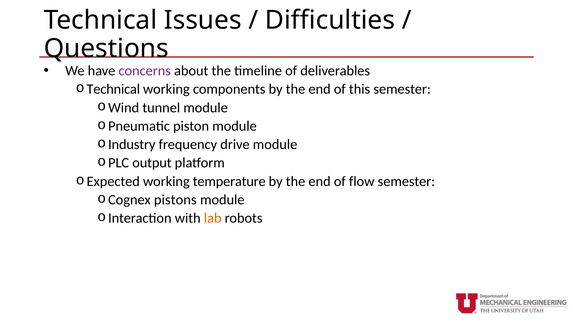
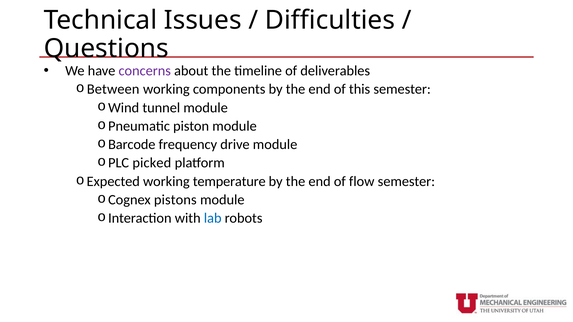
Technical at (113, 89): Technical -> Between
Industry: Industry -> Barcode
output: output -> picked
lab colour: orange -> blue
